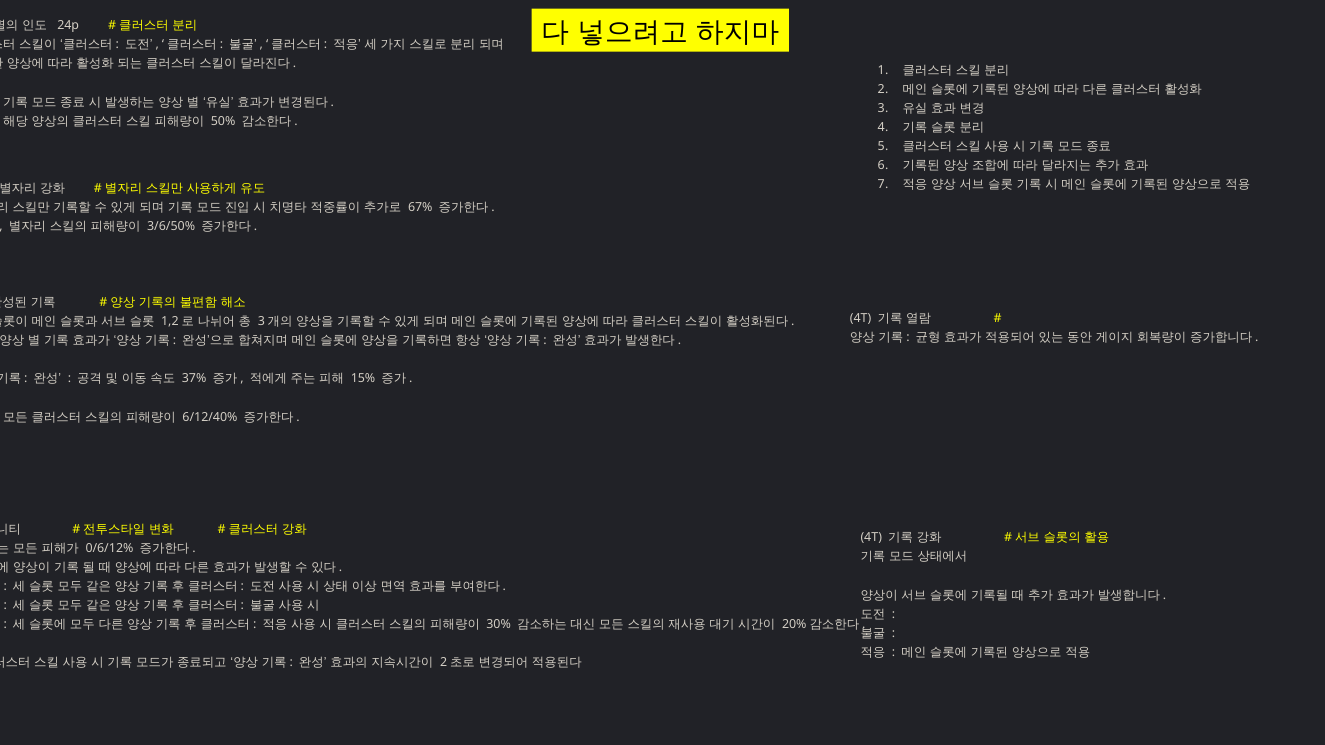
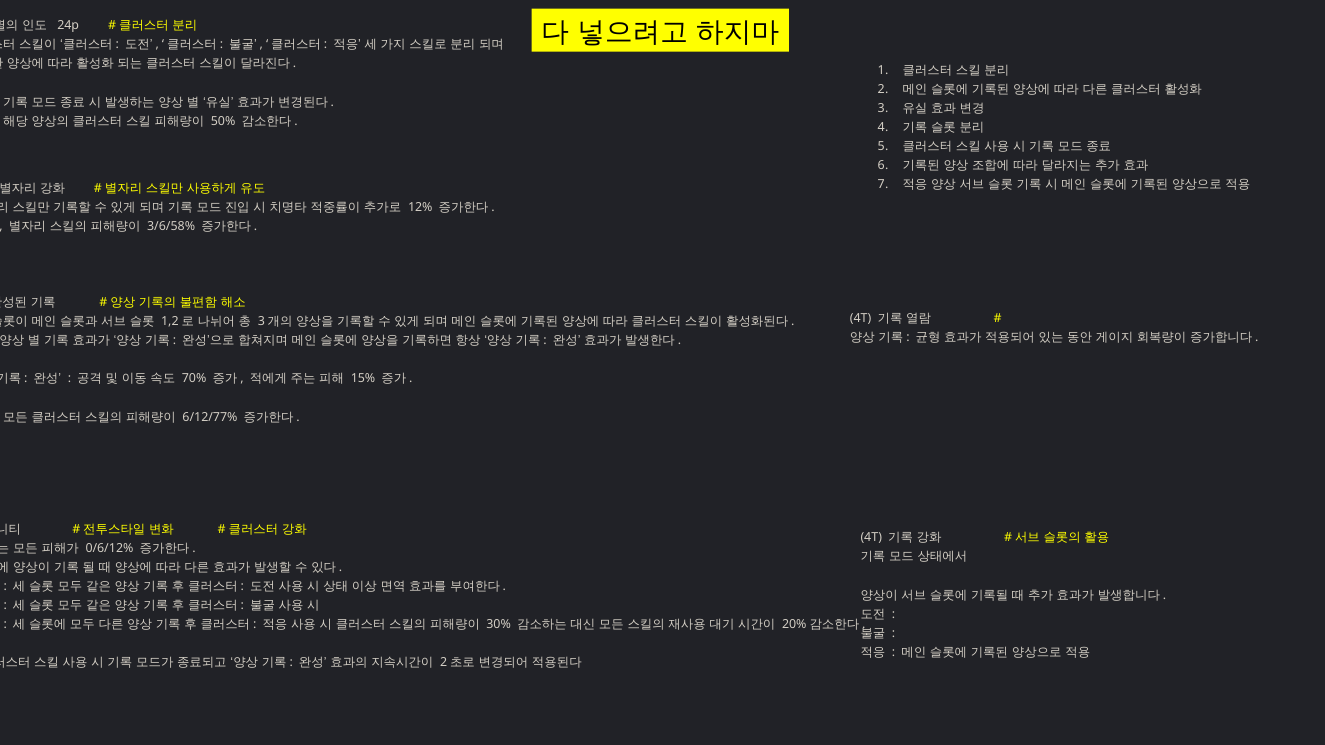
67%: 67% -> 12%
3/6/50%: 3/6/50% -> 3/6/58%
37%: 37% -> 70%
6/12/40%: 6/12/40% -> 6/12/77%
